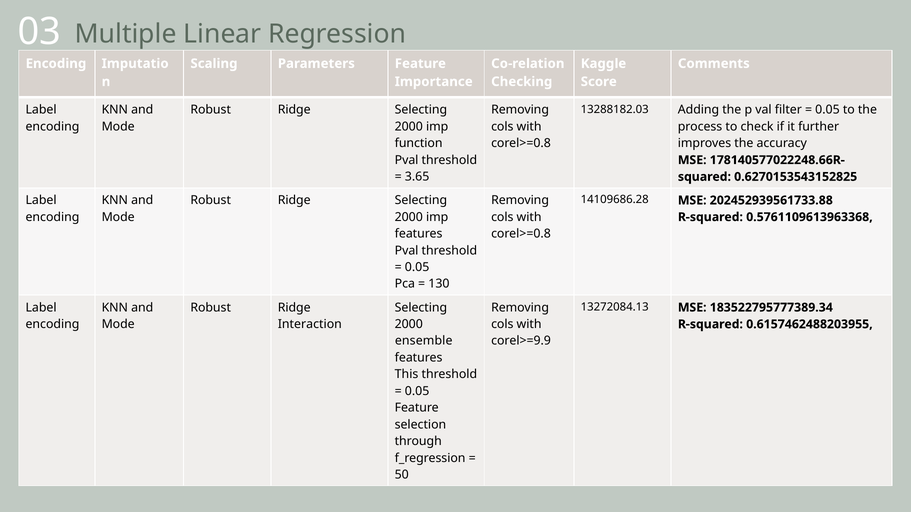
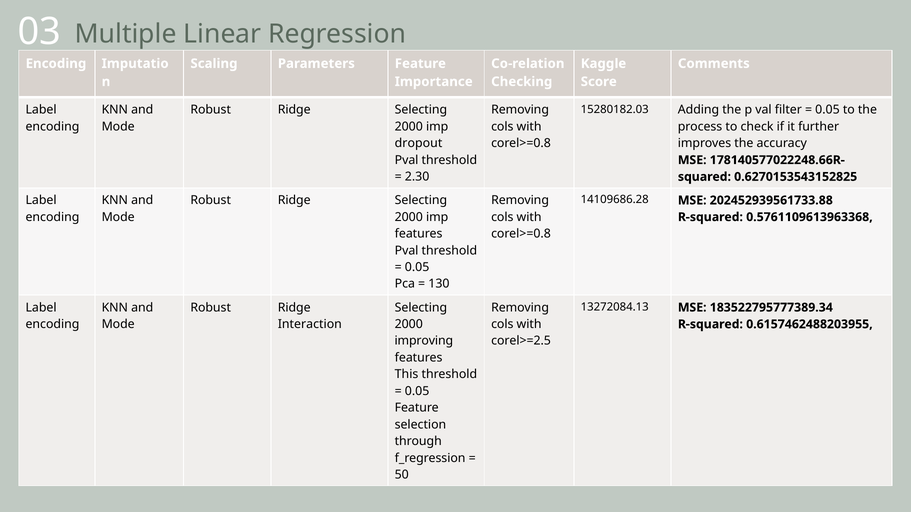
13288182.03: 13288182.03 -> 15280182.03
function: function -> dropout
3.65: 3.65 -> 2.30
ensemble: ensemble -> improving
corel>=9.9: corel>=9.9 -> corel>=2.5
